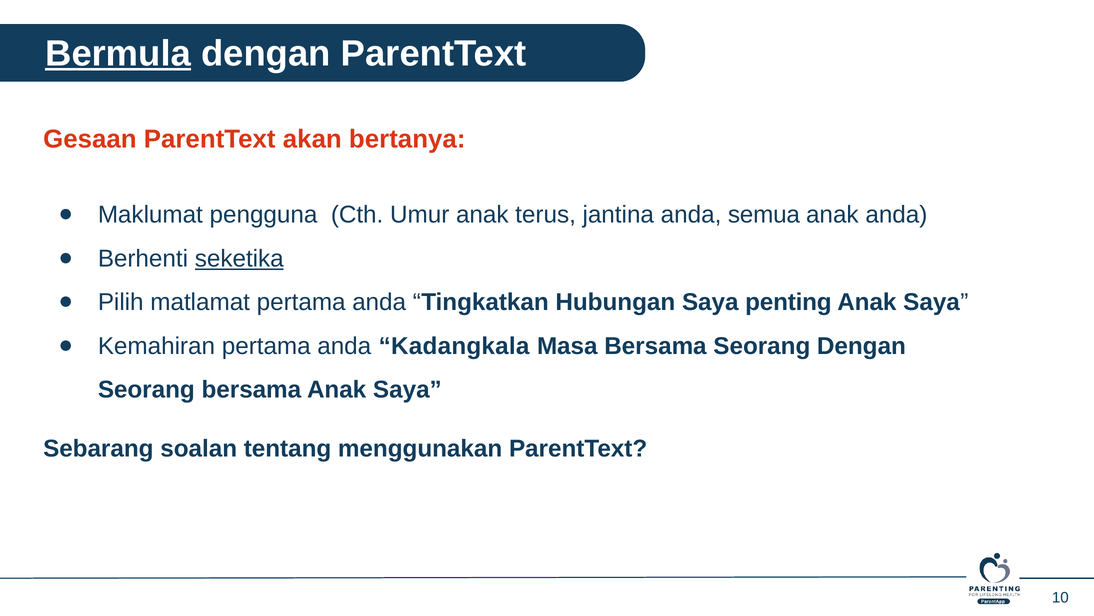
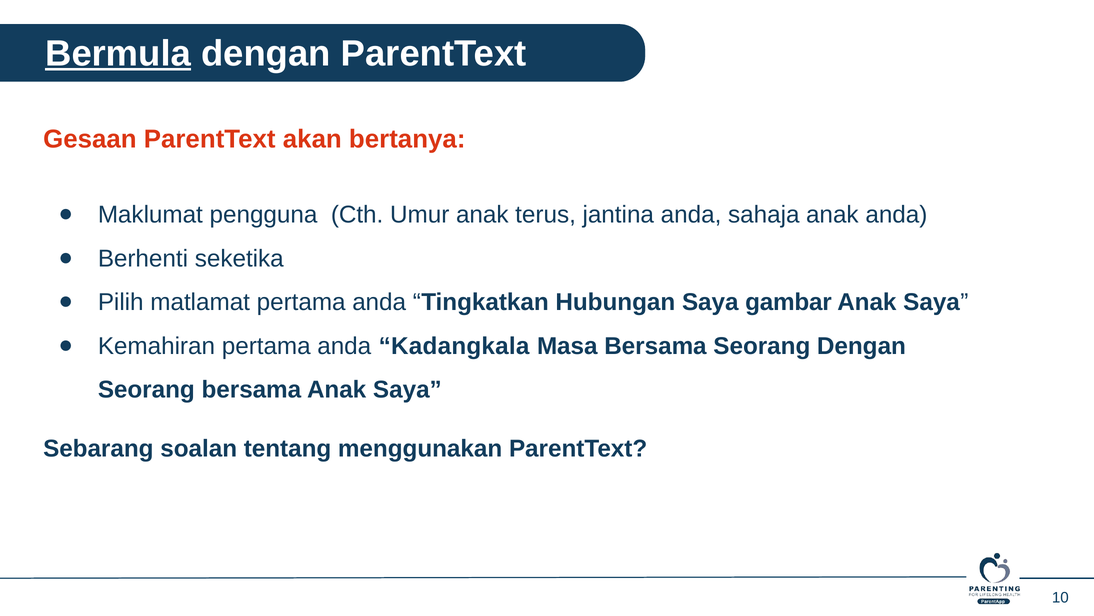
semua: semua -> sahaja
seketika underline: present -> none
penting: penting -> gambar
